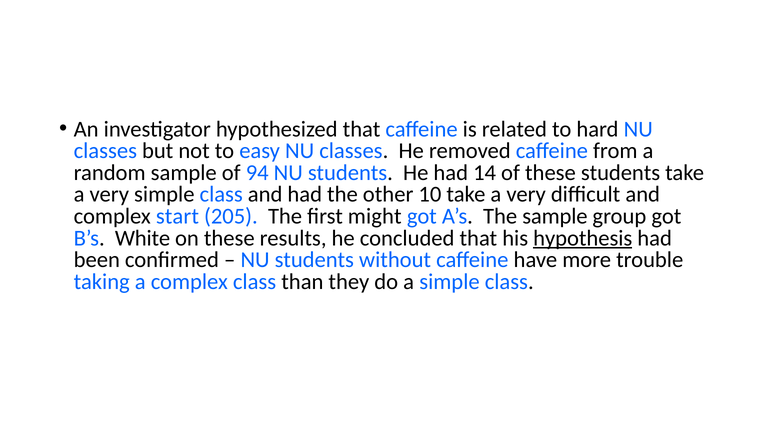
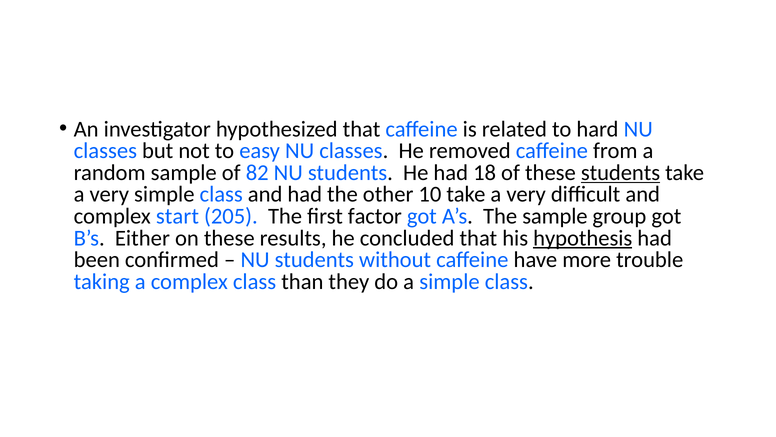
94: 94 -> 82
14: 14 -> 18
students at (621, 173) underline: none -> present
might: might -> factor
White: White -> Either
